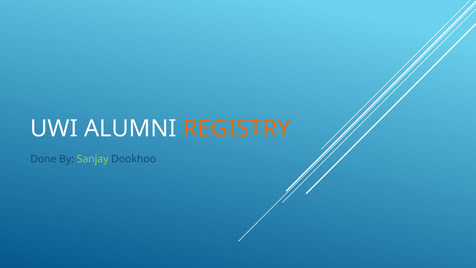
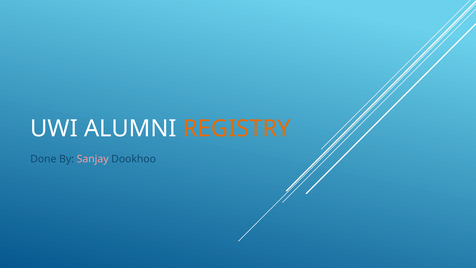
Sanjay colour: light green -> pink
